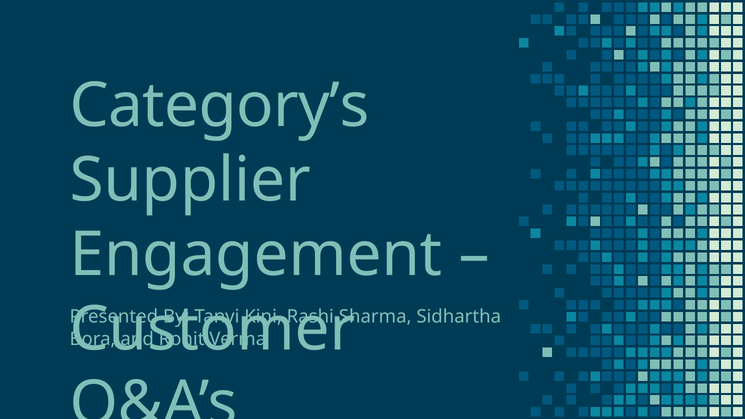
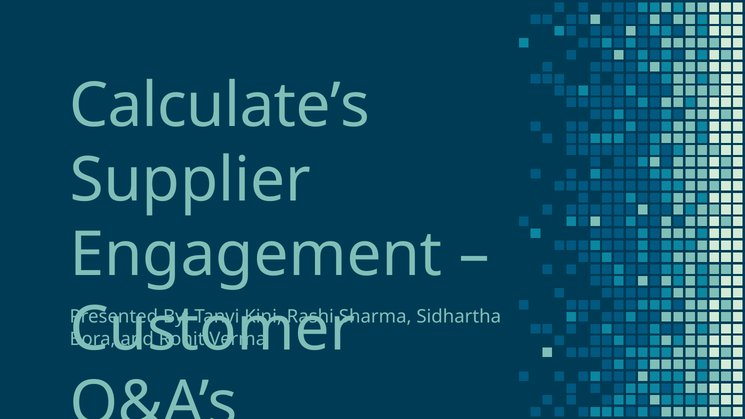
Category’s: Category’s -> Calculate’s
